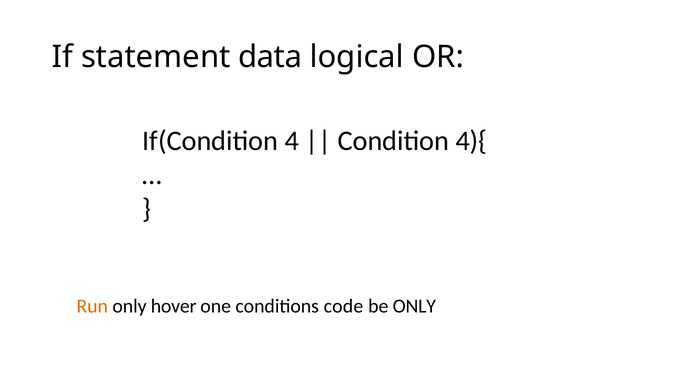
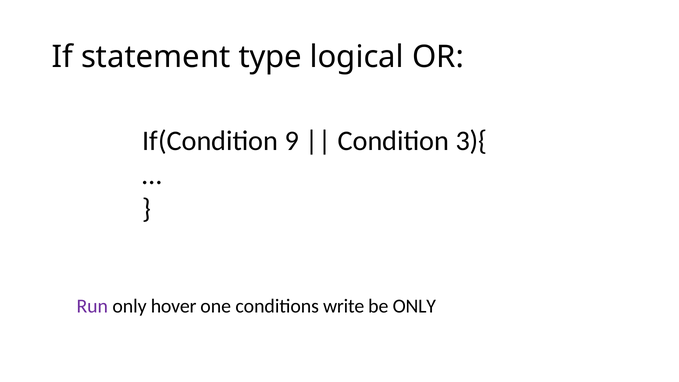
data: data -> type
4: 4 -> 9
4){: 4){ -> 3){
Run colour: orange -> purple
code: code -> write
